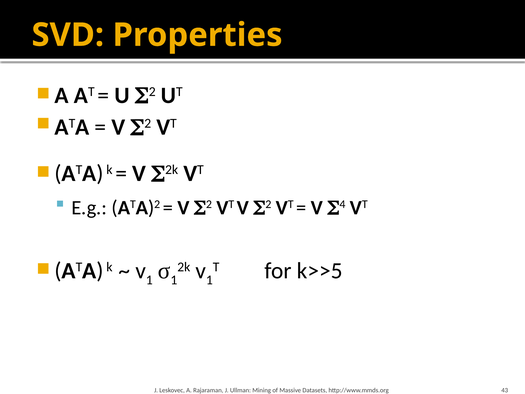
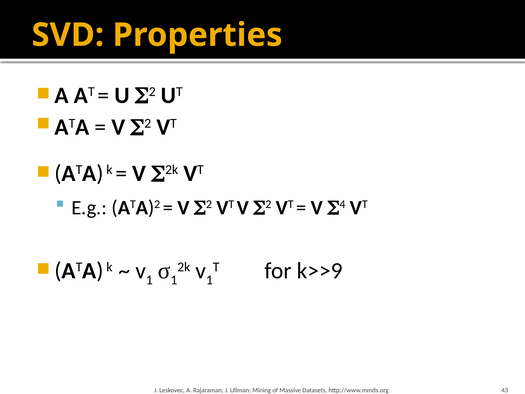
k>>5: k>>5 -> k>>9
